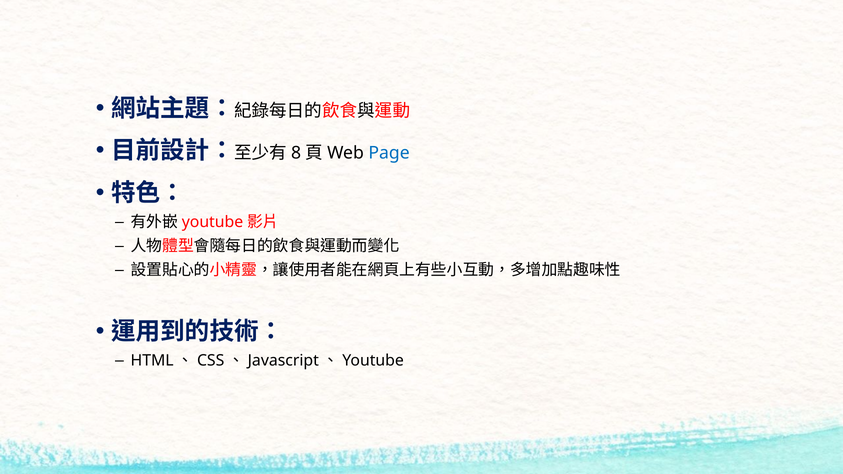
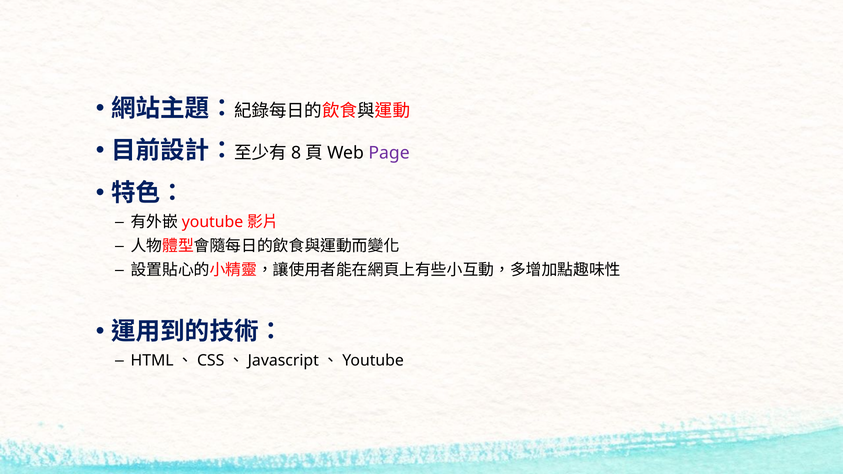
Page colour: blue -> purple
